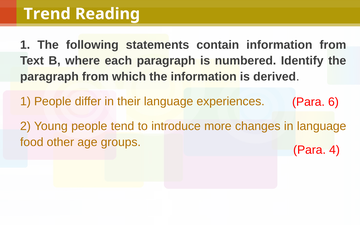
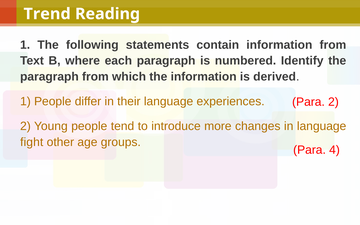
Para 6: 6 -> 2
food: food -> fight
